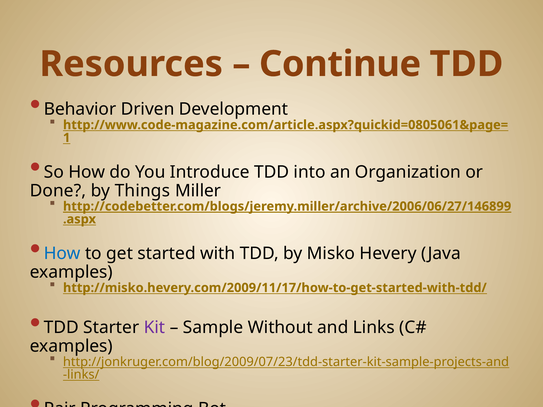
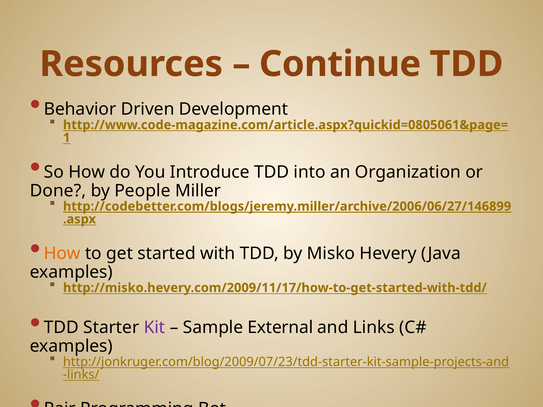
Things: Things -> People
How at (62, 254) colour: blue -> orange
Without: Without -> External
